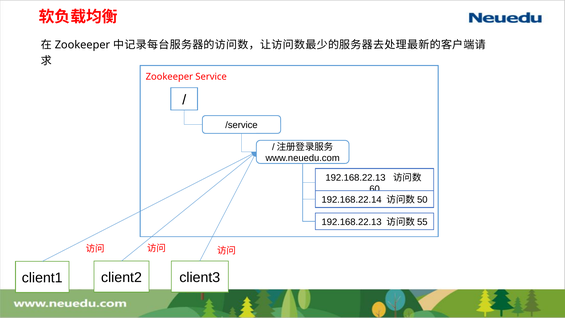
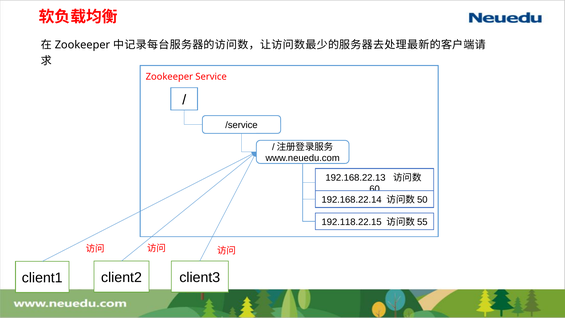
192.168.22.13 at (352, 222): 192.168.22.13 -> 192.118.22.15
